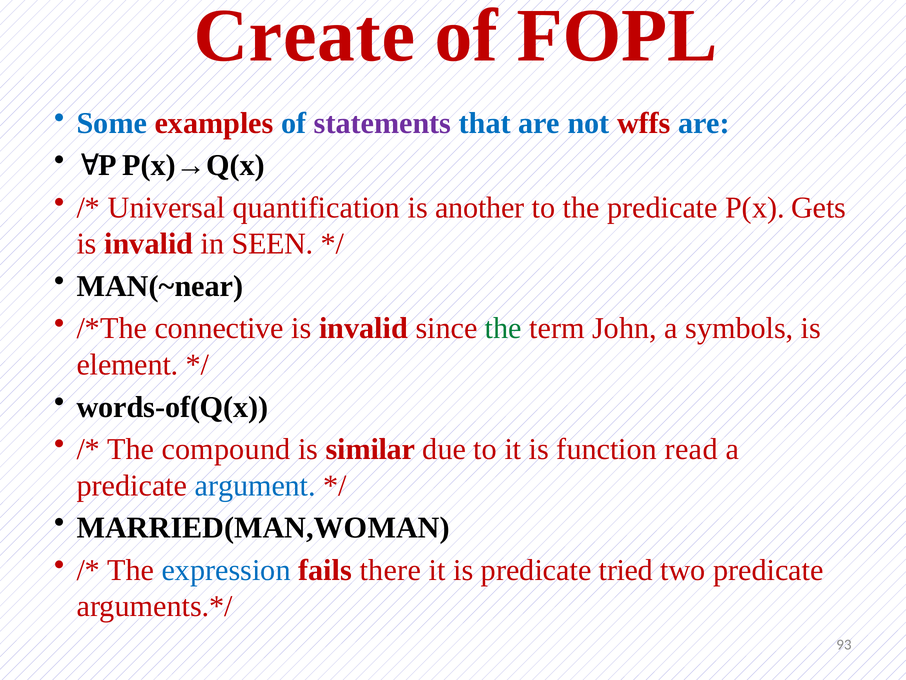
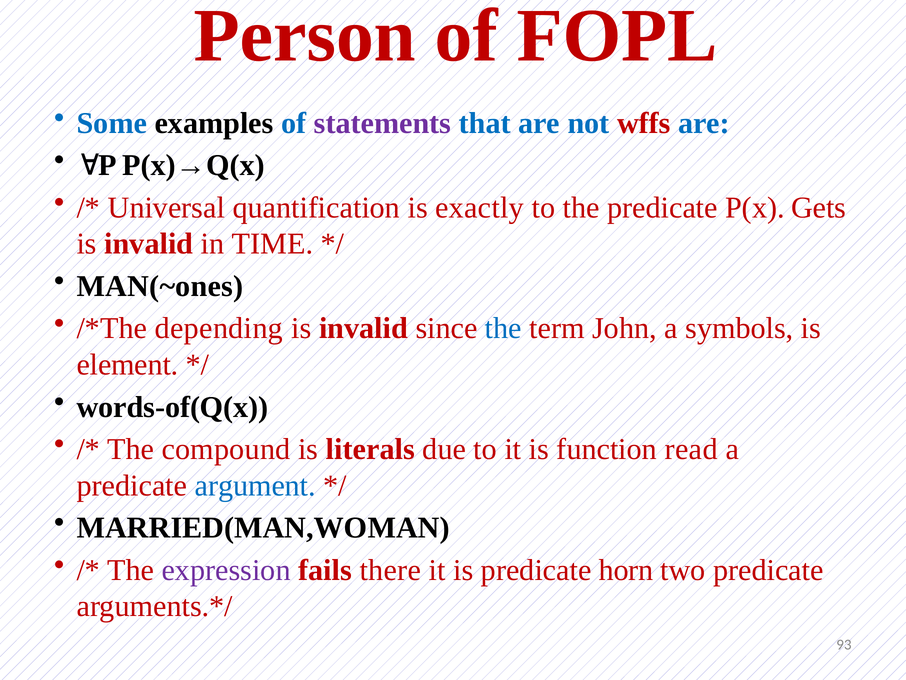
Create: Create -> Person
examples colour: red -> black
another: another -> exactly
SEEN: SEEN -> TIME
MAN(~near: MAN(~near -> MAN(~ones
connective: connective -> depending
the at (503, 328) colour: green -> blue
similar: similar -> literals
expression colour: blue -> purple
tried: tried -> horn
